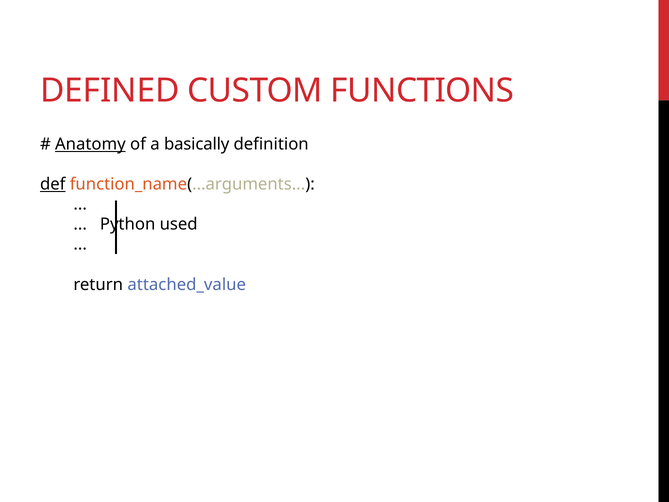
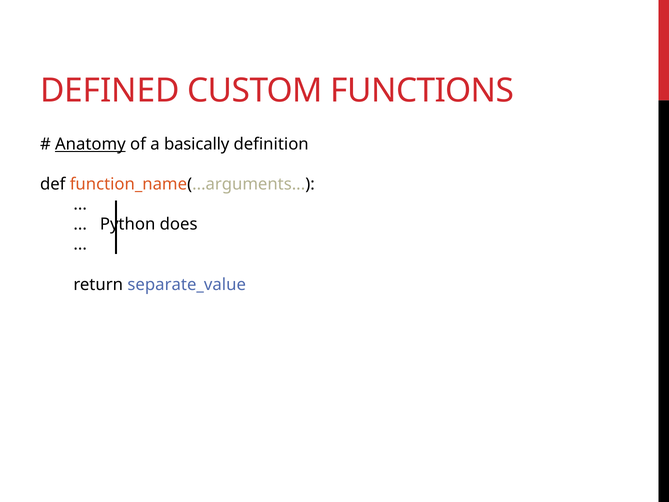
def underline: present -> none
used: used -> does
attached_value: attached_value -> separate_value
